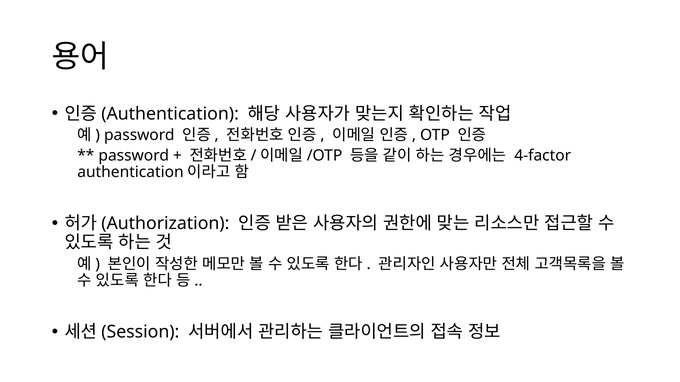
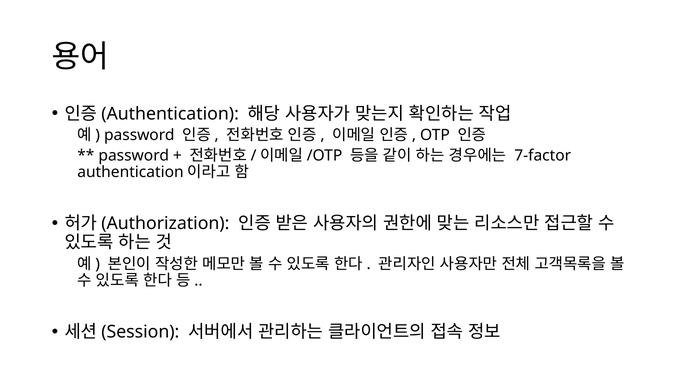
4-factor: 4-factor -> 7-factor
